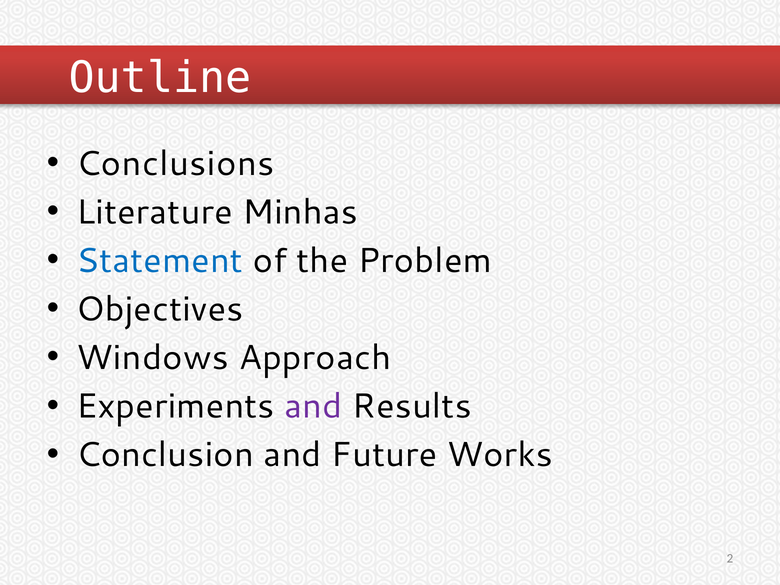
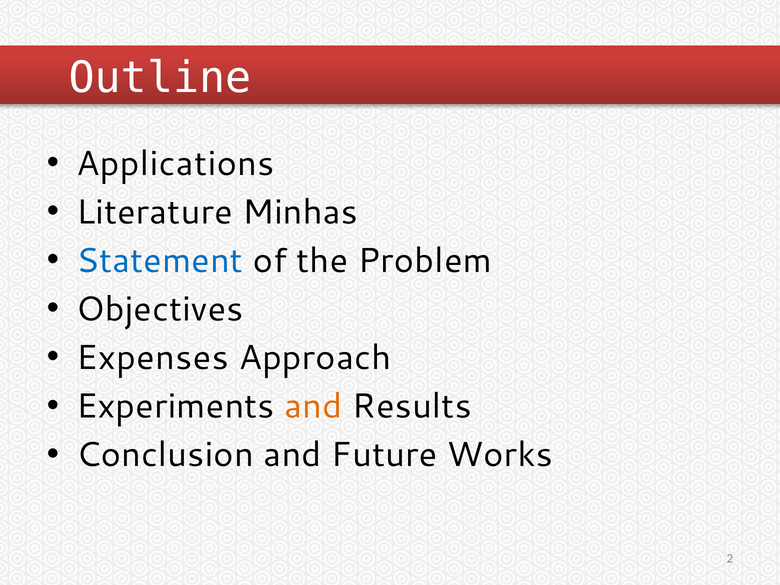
Conclusions: Conclusions -> Applications
Windows: Windows -> Expenses
and at (313, 406) colour: purple -> orange
